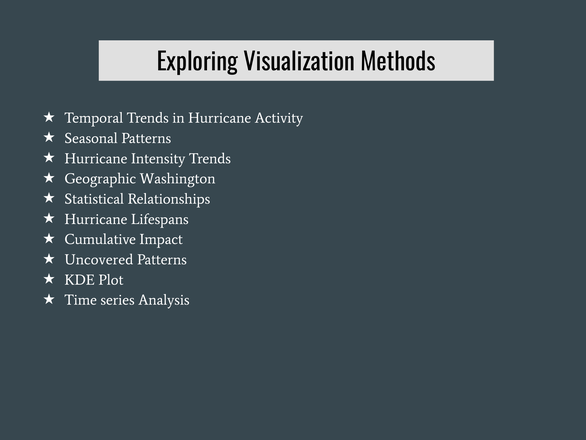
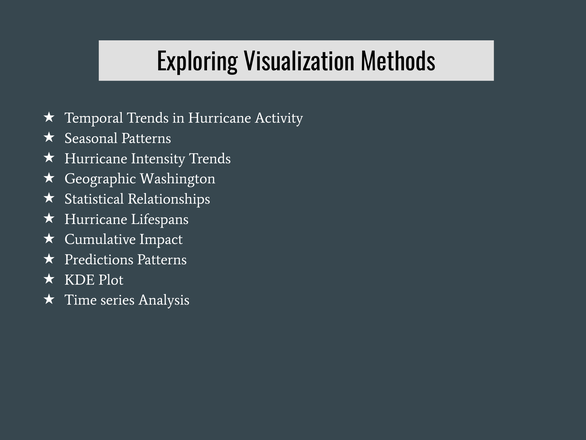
Uncovered: Uncovered -> Predictions
